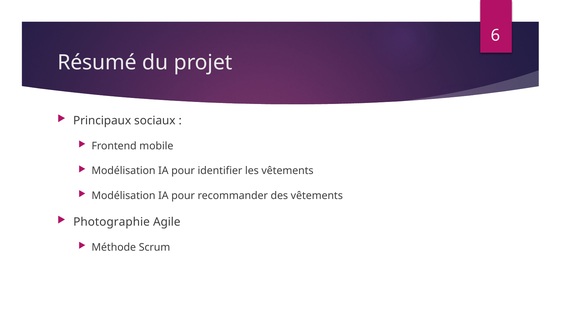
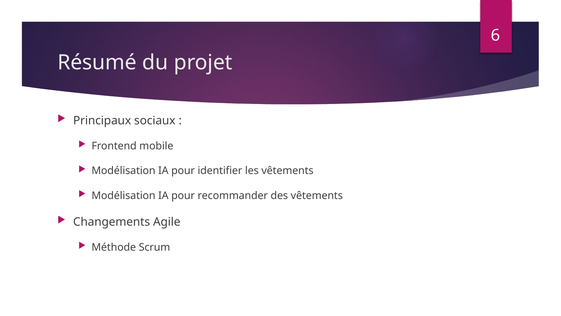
Photographie: Photographie -> Changements
